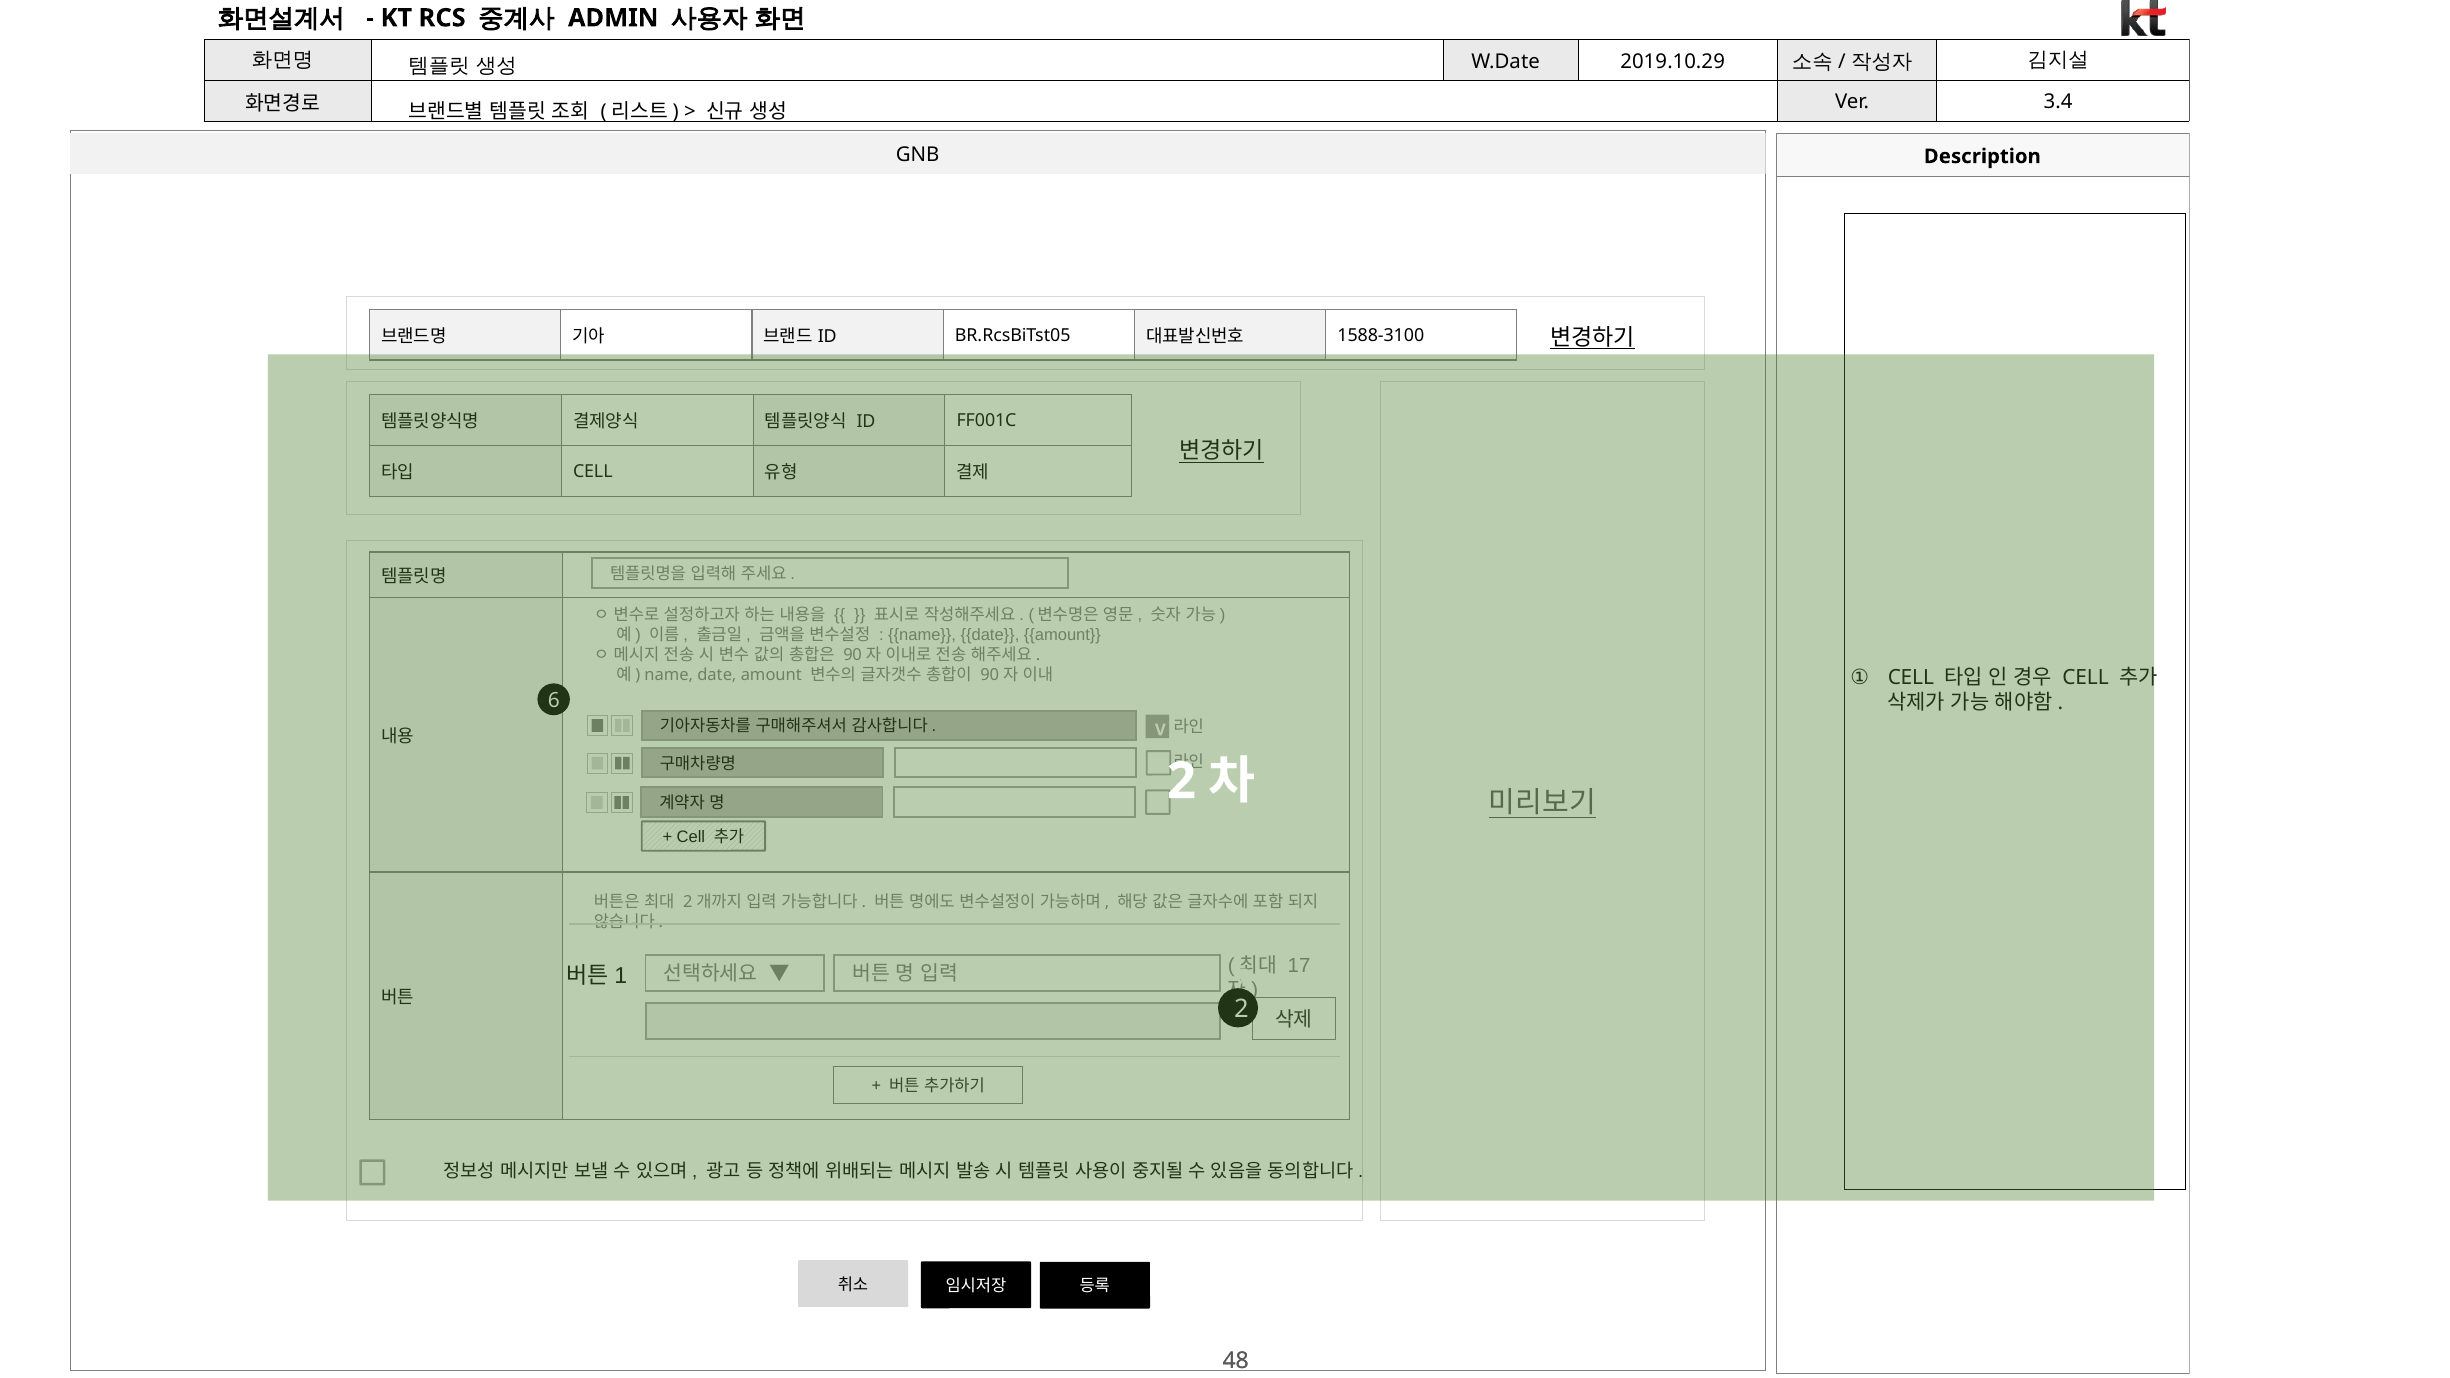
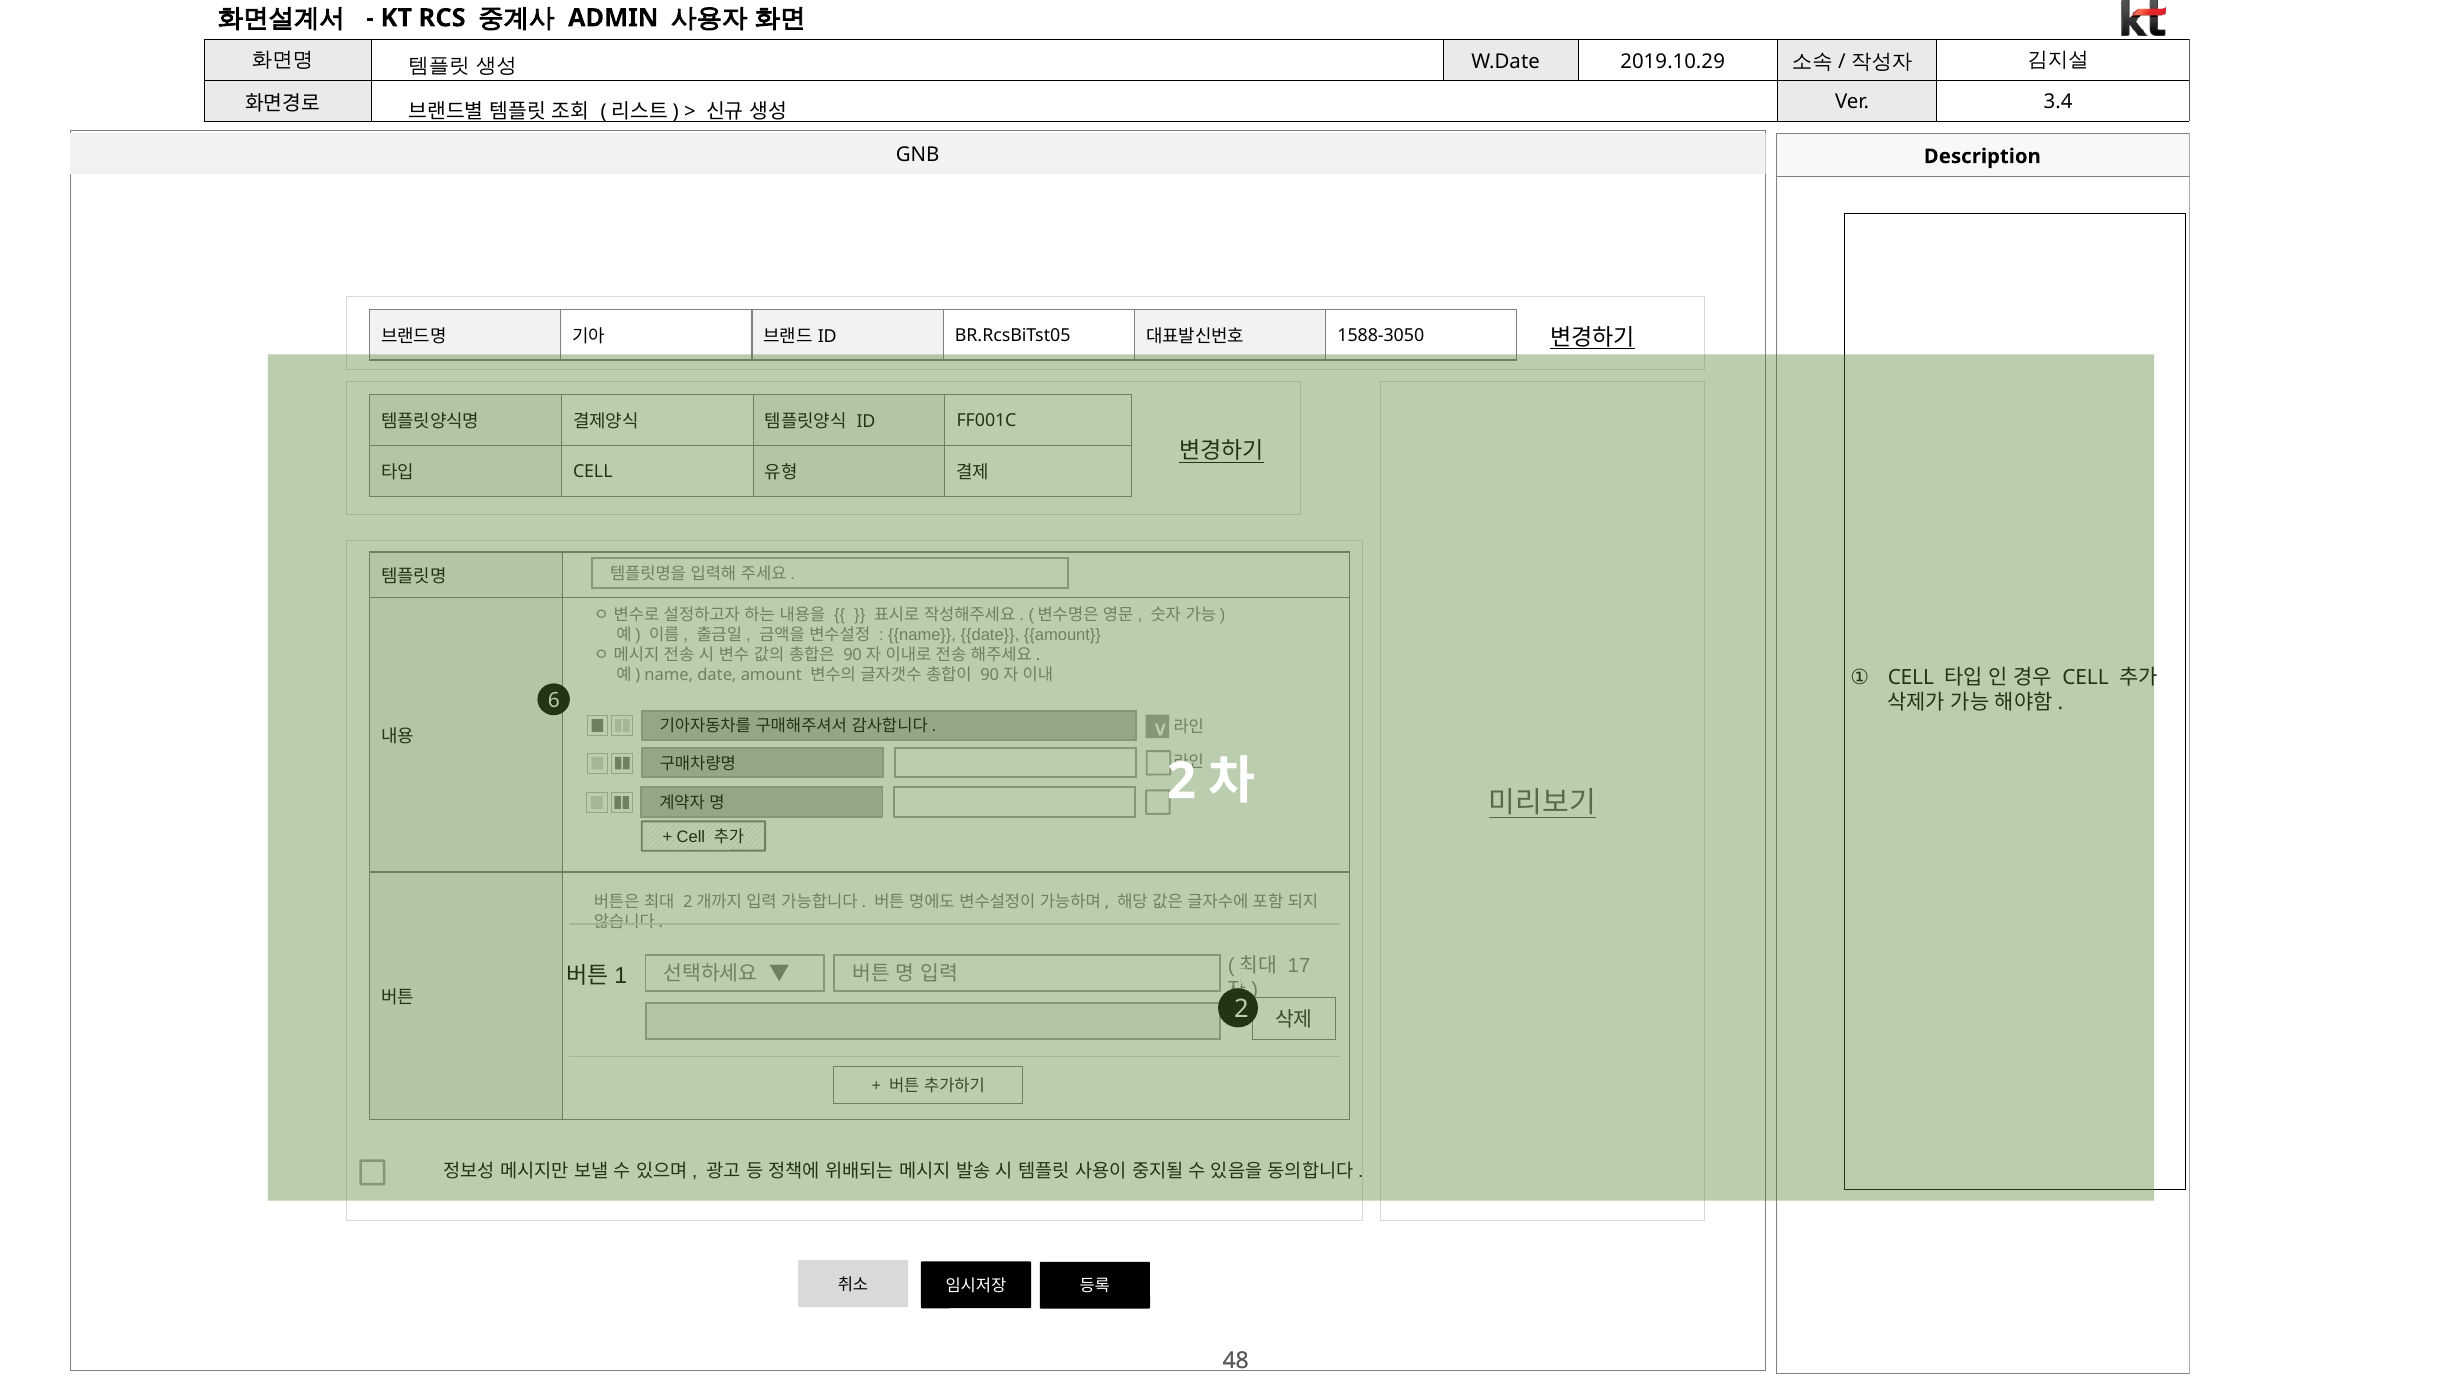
1588-3100: 1588-3100 -> 1588-3050
